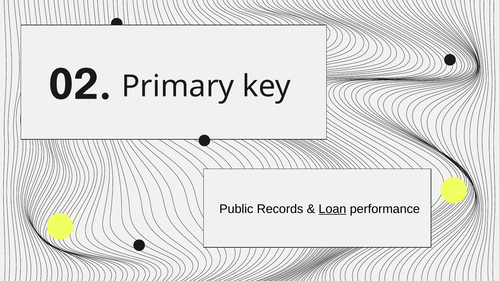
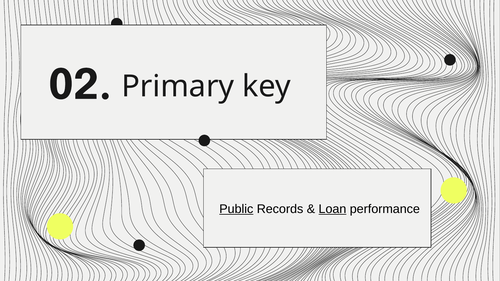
Public underline: none -> present
